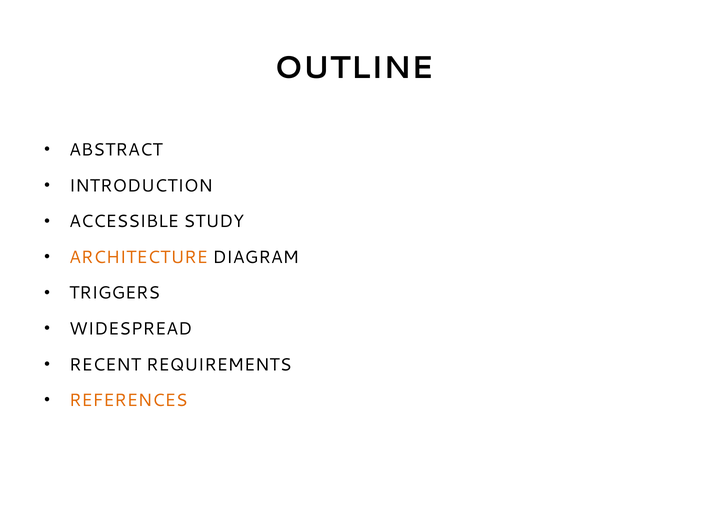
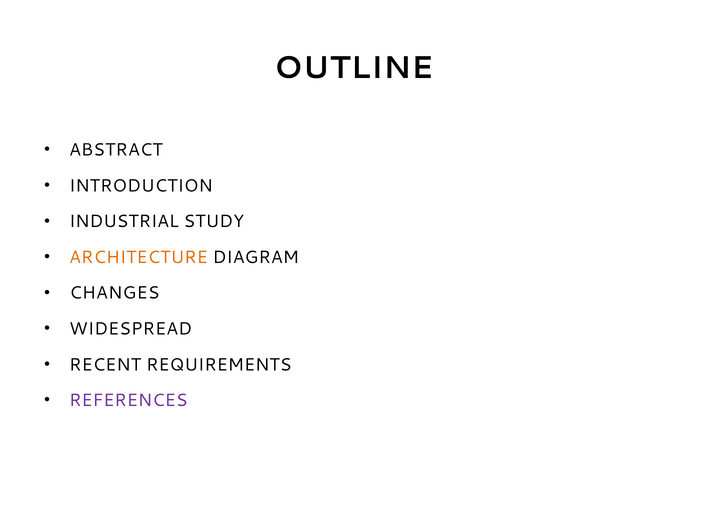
ACCESSIBLE: ACCESSIBLE -> INDUSTRIAL
TRIGGERS: TRIGGERS -> CHANGES
REFERENCES colour: orange -> purple
